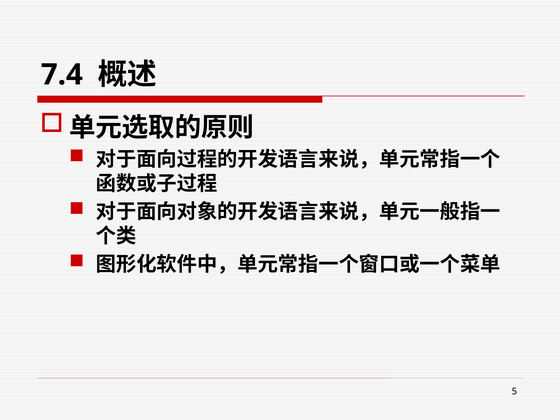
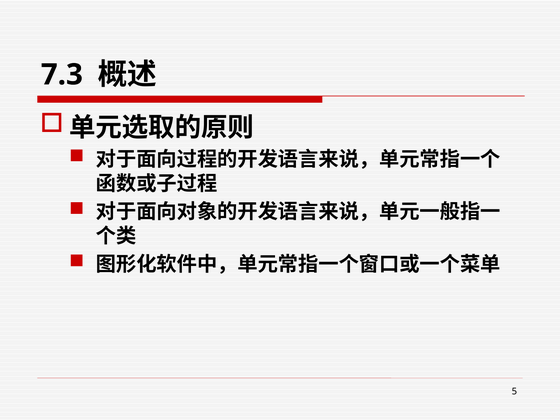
7.4: 7.4 -> 7.3
